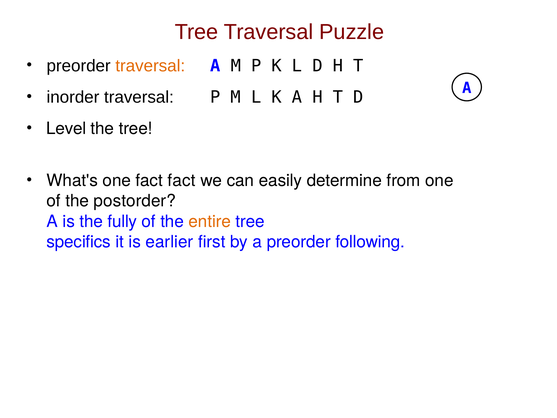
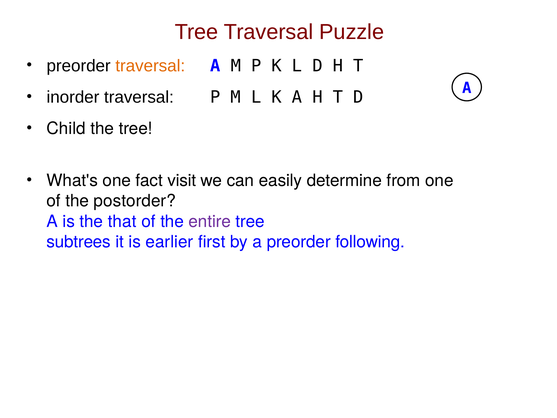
Level: Level -> Child
fact fact: fact -> visit
fully: fully -> that
entire colour: orange -> purple
specifics: specifics -> subtrees
